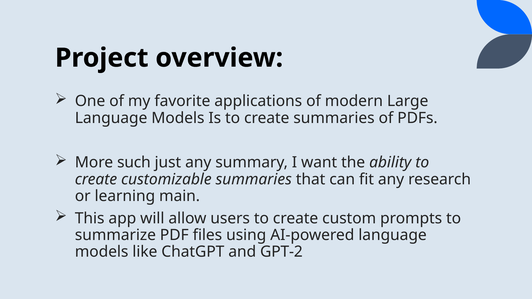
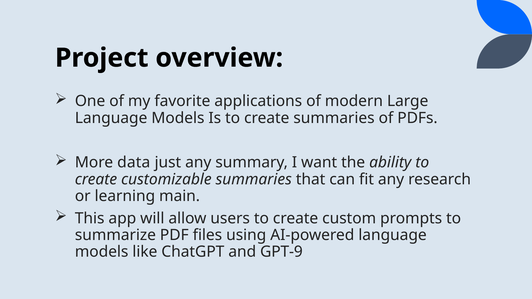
such: such -> data
GPT-2: GPT-2 -> GPT-9
